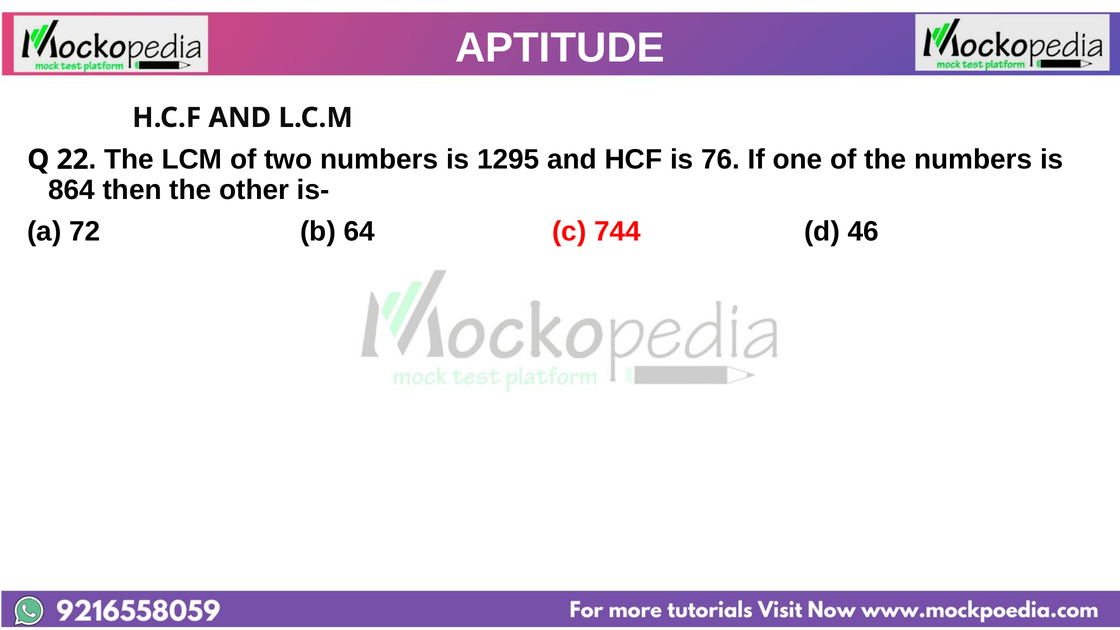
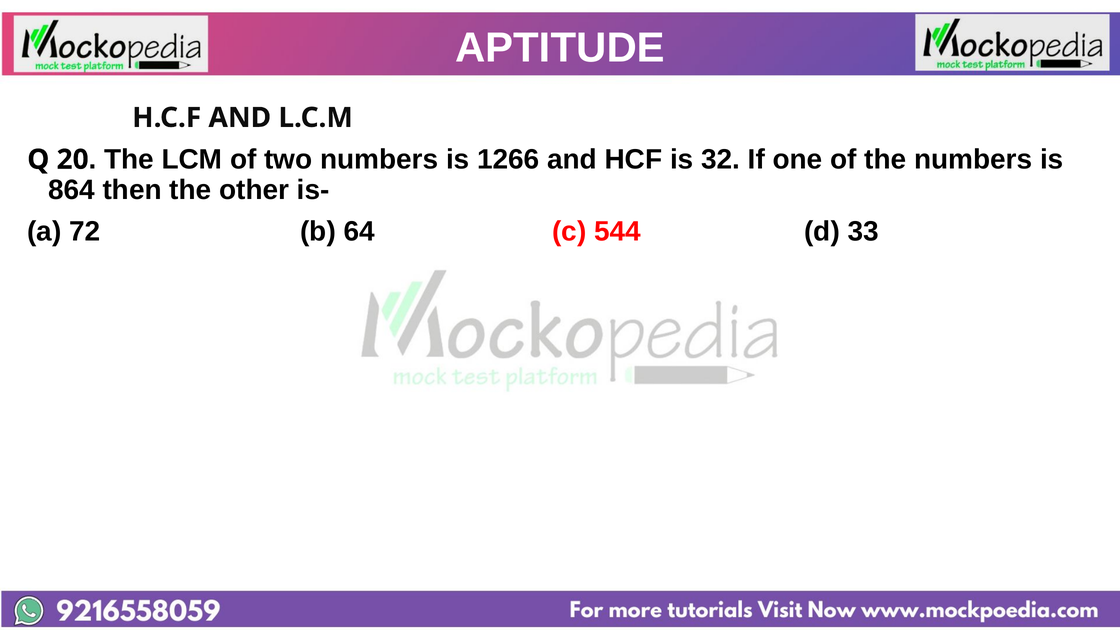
22: 22 -> 20
1295: 1295 -> 1266
76: 76 -> 32
744: 744 -> 544
46: 46 -> 33
